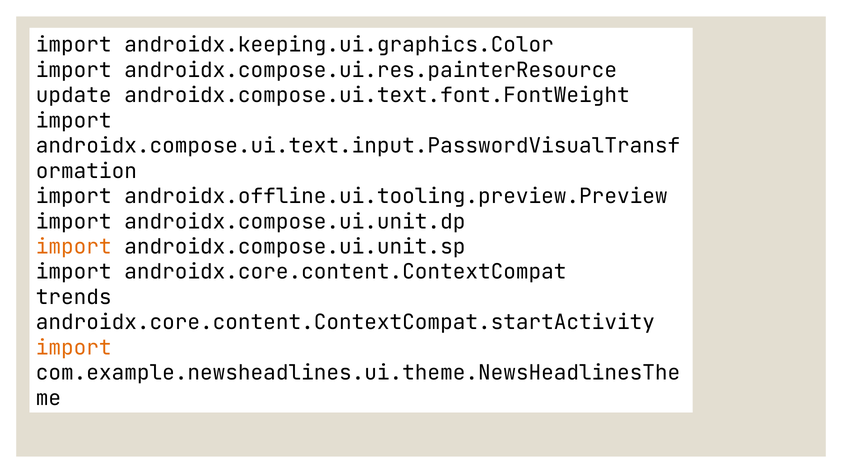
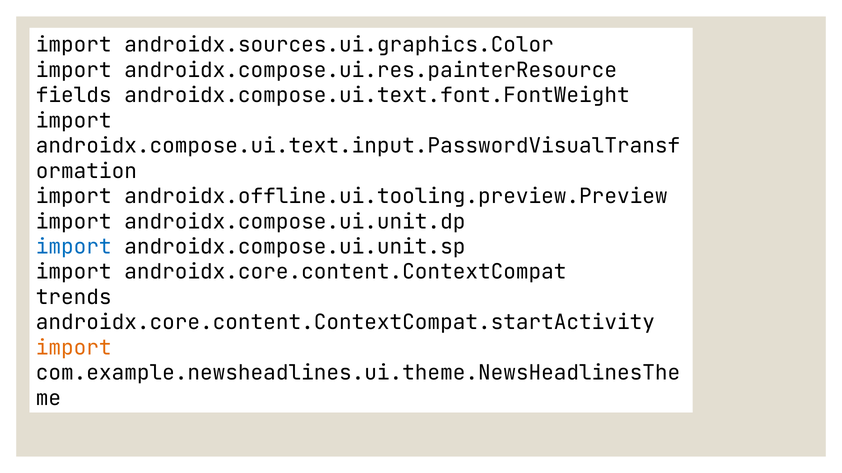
androidx.keeping.ui.graphics.Color: androidx.keeping.ui.graphics.Color -> androidx.sources.ui.graphics.Color
update: update -> fields
import at (74, 247) colour: orange -> blue
